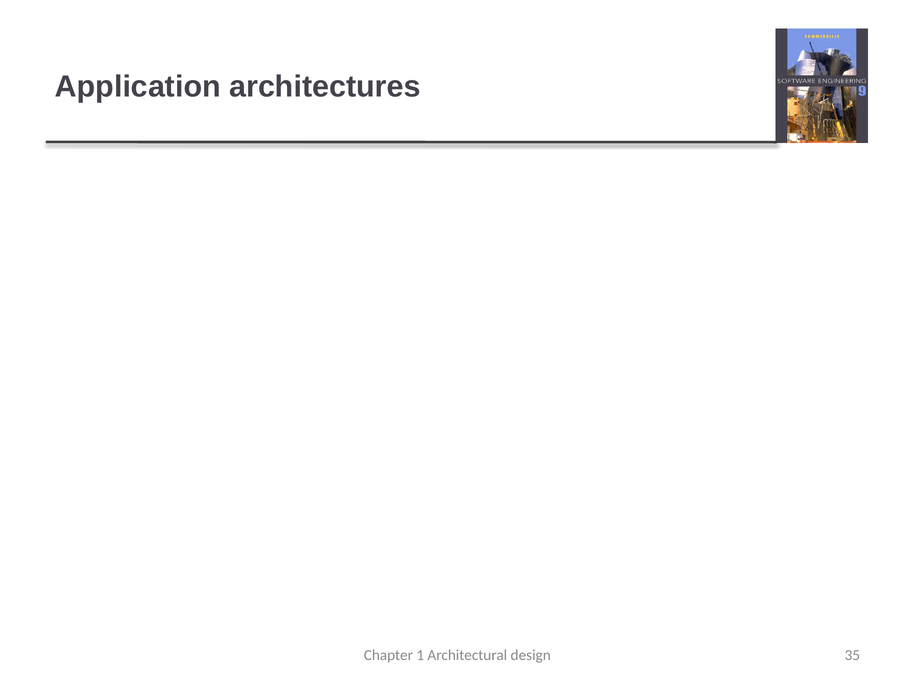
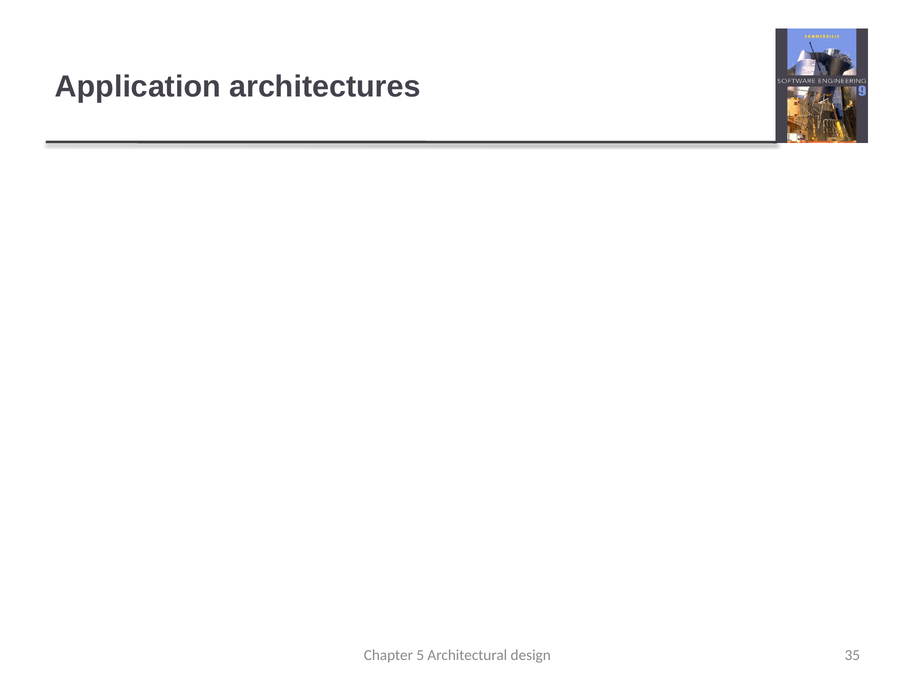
1: 1 -> 5
